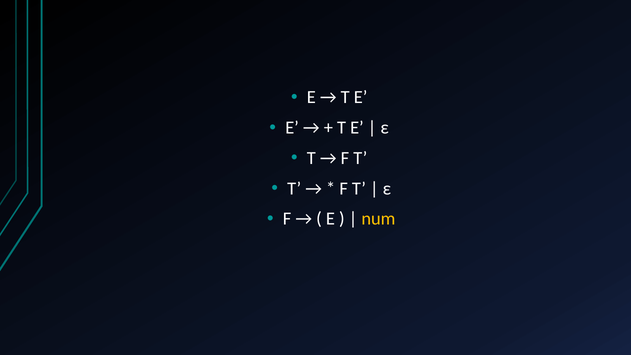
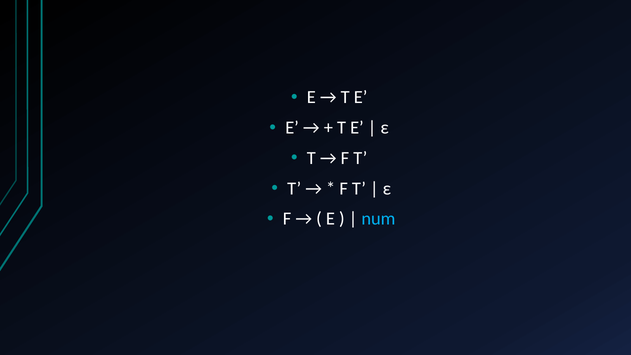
num colour: yellow -> light blue
